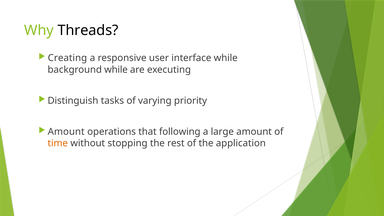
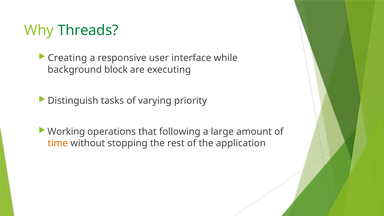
Threads colour: black -> green
background while: while -> block
Amount at (66, 132): Amount -> Working
